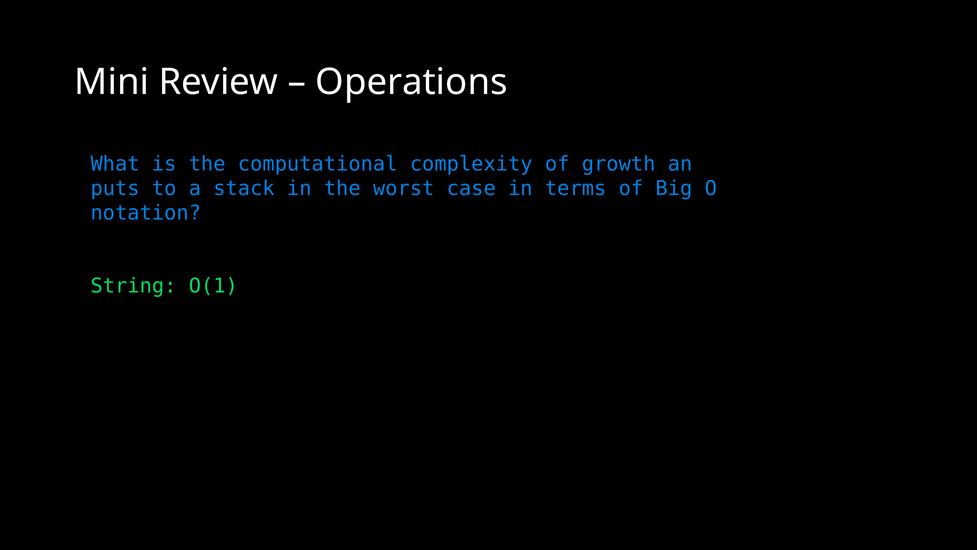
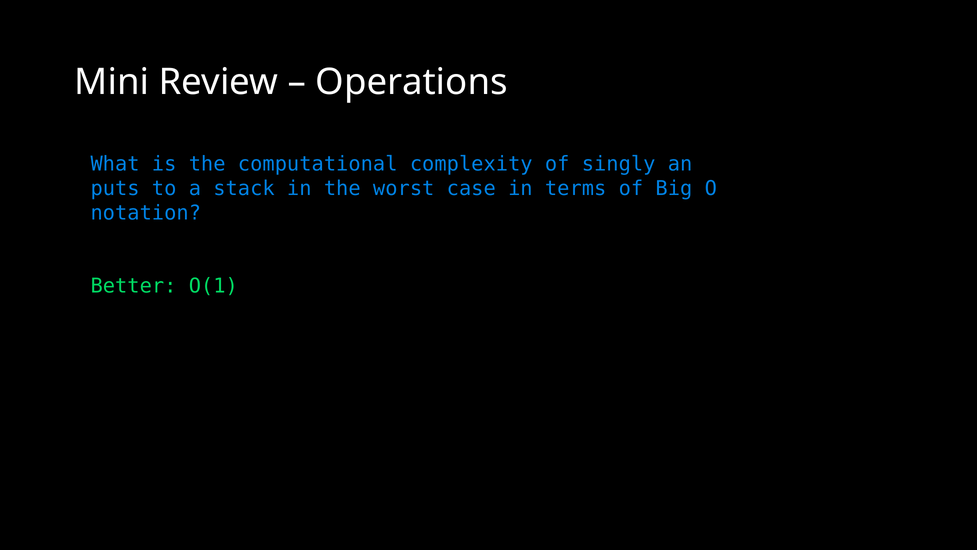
growth: growth -> singly
String: String -> Better
